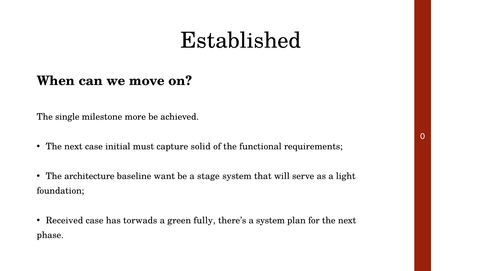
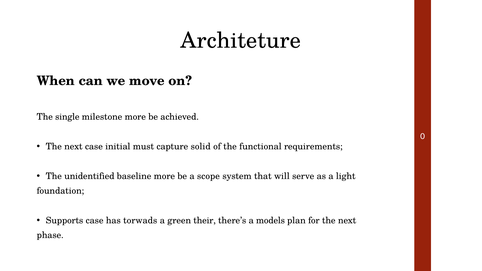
Established: Established -> Architeture
architecture: architecture -> unidentified
baseline want: want -> more
stage: stage -> scope
Received: Received -> Supports
fully: fully -> their
a system: system -> models
